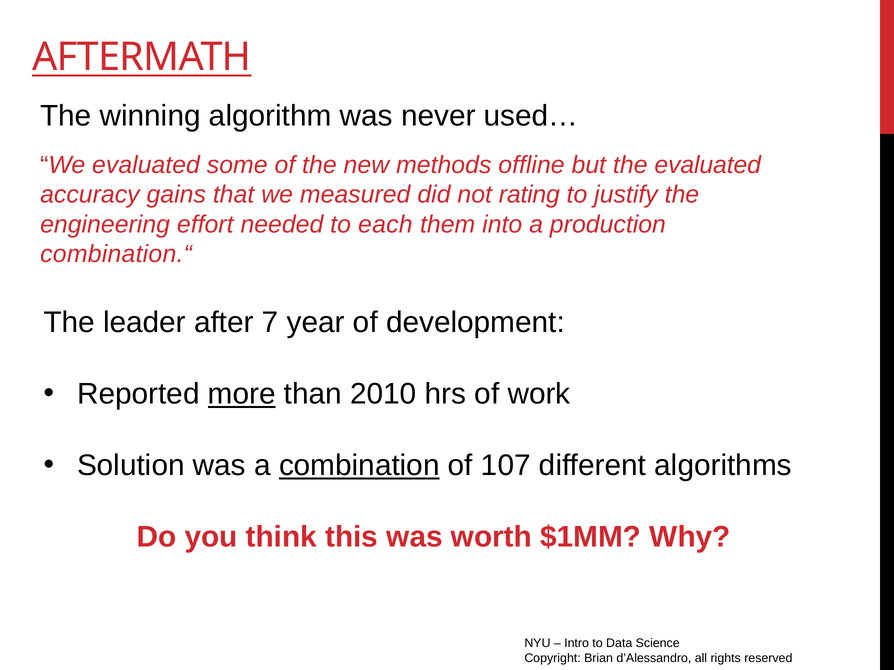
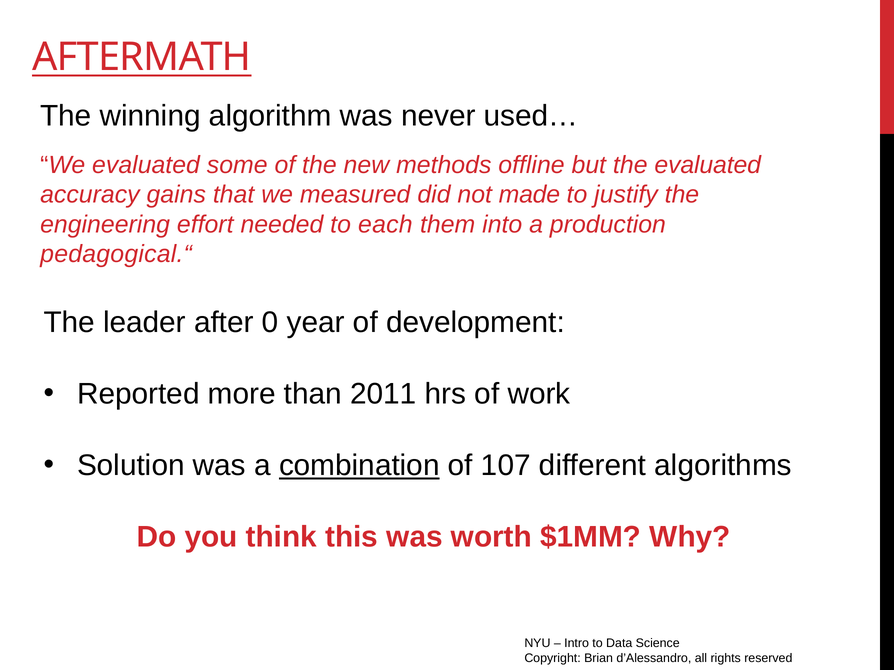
rating: rating -> made
combination.“: combination.“ -> pedagogical.“
7: 7 -> 0
more underline: present -> none
2010: 2010 -> 2011
